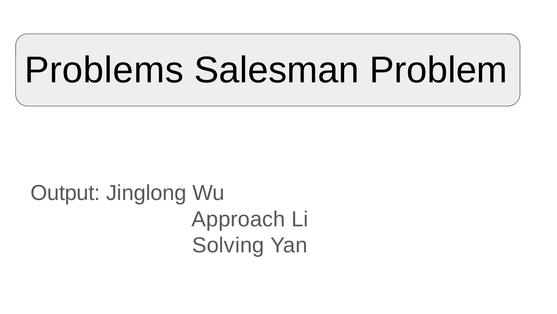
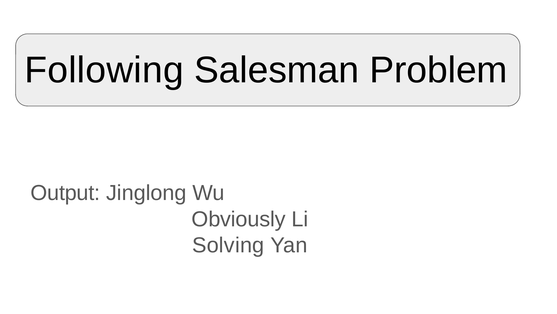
Problems: Problems -> Following
Approach: Approach -> Obviously
